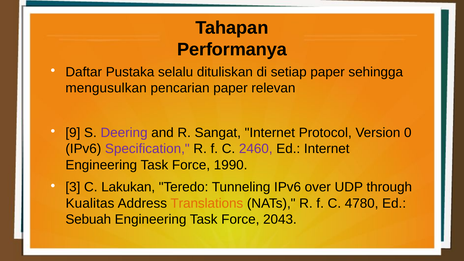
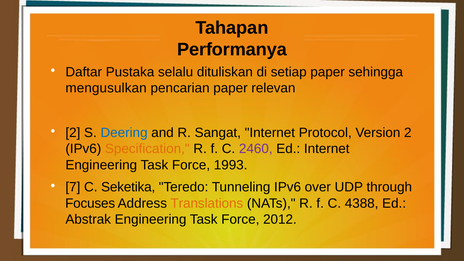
9 at (73, 133): 9 -> 2
Deering colour: purple -> blue
Version 0: 0 -> 2
Specification colour: purple -> orange
1990: 1990 -> 1993
3: 3 -> 7
Lakukan: Lakukan -> Seketika
Kualitas: Kualitas -> Focuses
4780: 4780 -> 4388
Sebuah: Sebuah -> Abstrak
2043: 2043 -> 2012
